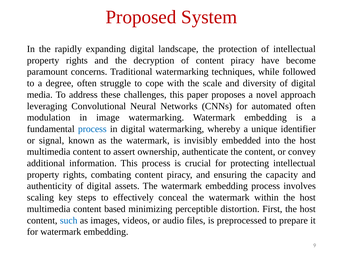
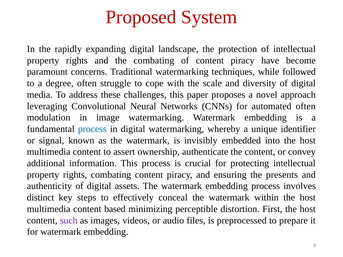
the decryption: decryption -> combating
capacity: capacity -> presents
scaling: scaling -> distinct
such colour: blue -> purple
